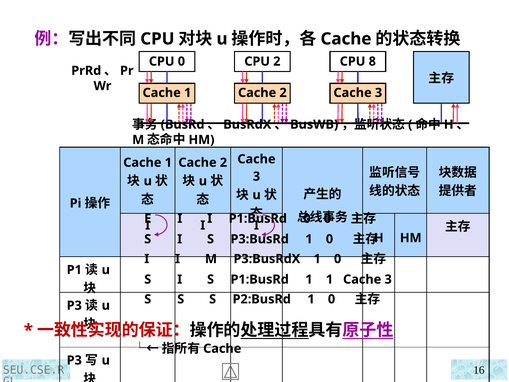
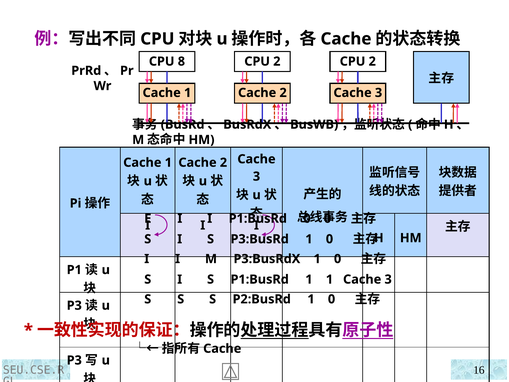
CPU 0: 0 -> 8
8 at (372, 61): 8 -> 2
